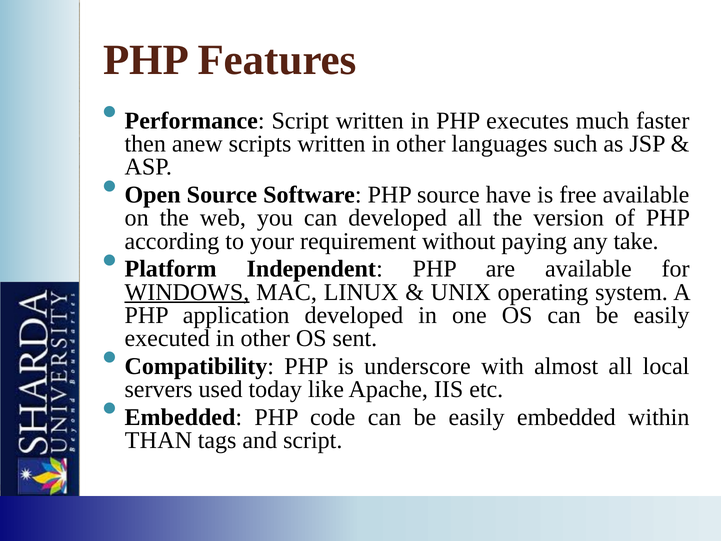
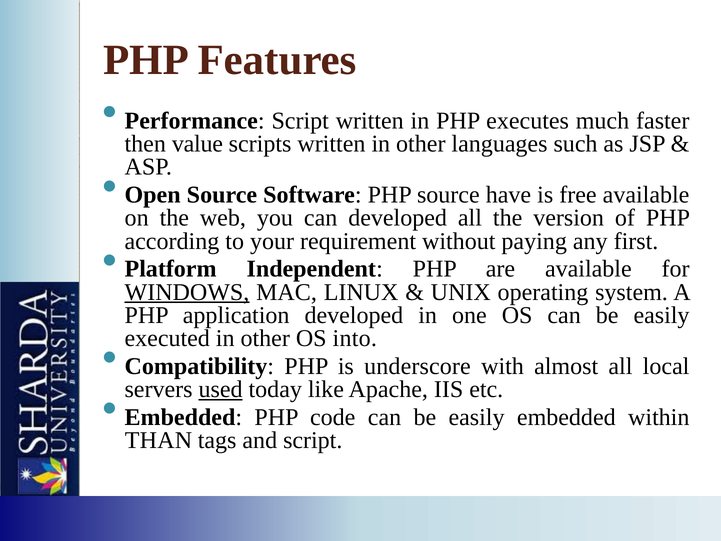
anew: anew -> value
take: take -> first
sent: sent -> into
used underline: none -> present
